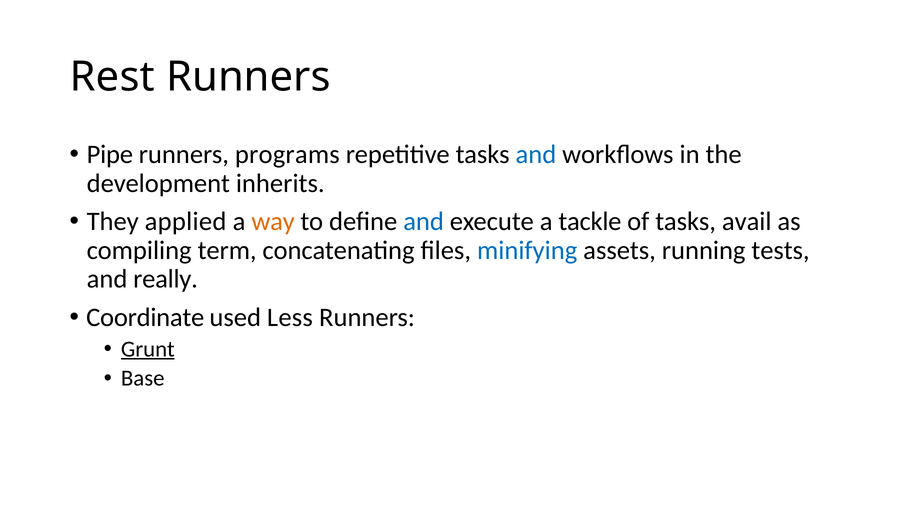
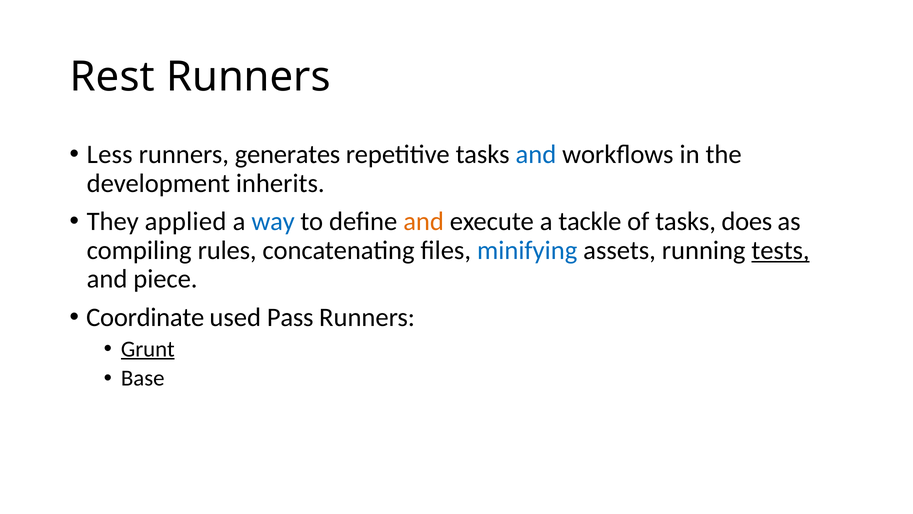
Pipe: Pipe -> Less
programs: programs -> generates
way colour: orange -> blue
and at (424, 221) colour: blue -> orange
avail: avail -> does
term: term -> rules
tests underline: none -> present
really: really -> piece
Less: Less -> Pass
